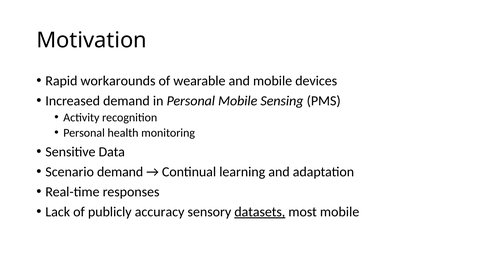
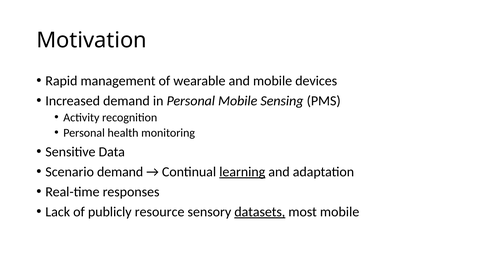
workarounds: workarounds -> management
learning underline: none -> present
accuracy: accuracy -> resource
